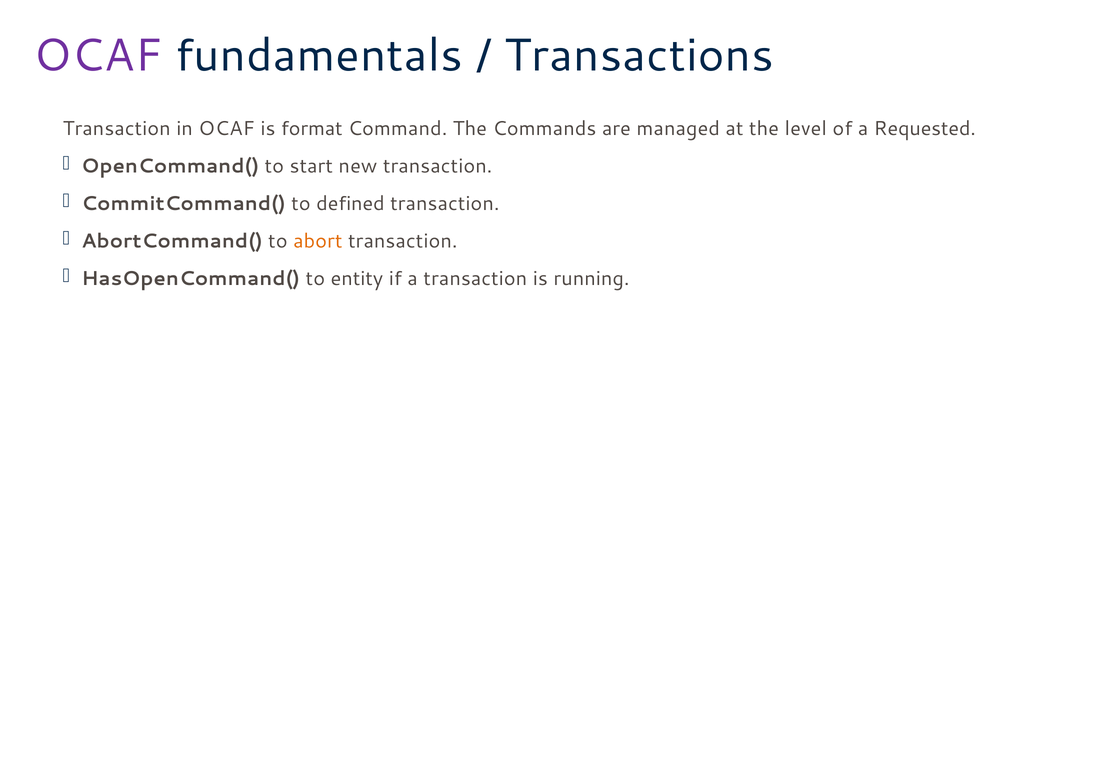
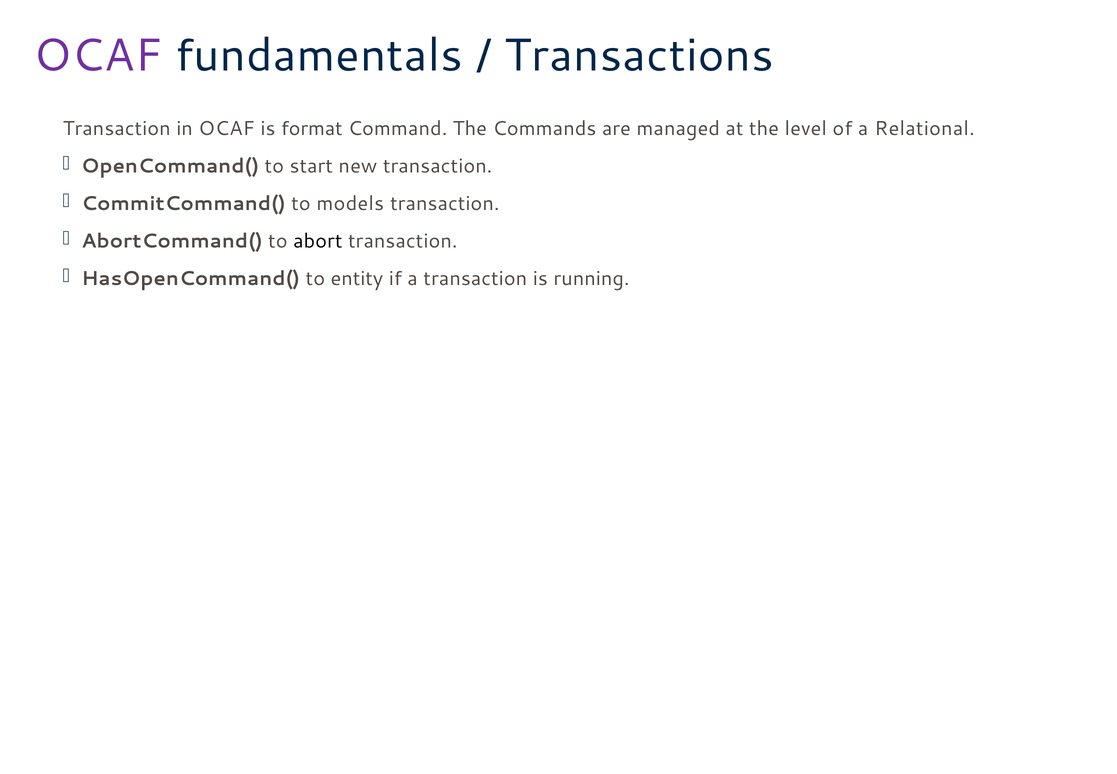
Requested: Requested -> Relational
defined: defined -> models
abort colour: orange -> black
